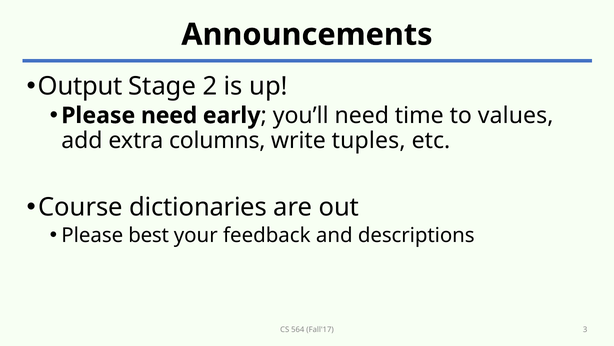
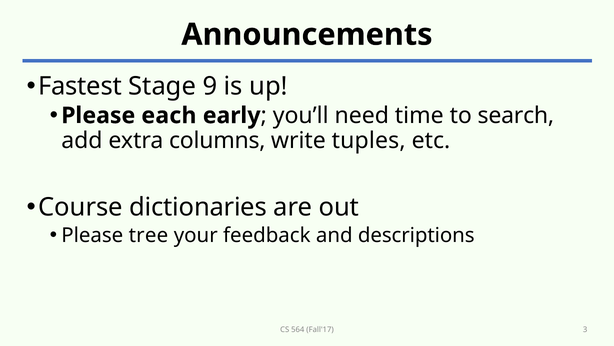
Output: Output -> Fastest
2: 2 -> 9
Please need: need -> each
values: values -> search
best: best -> tree
